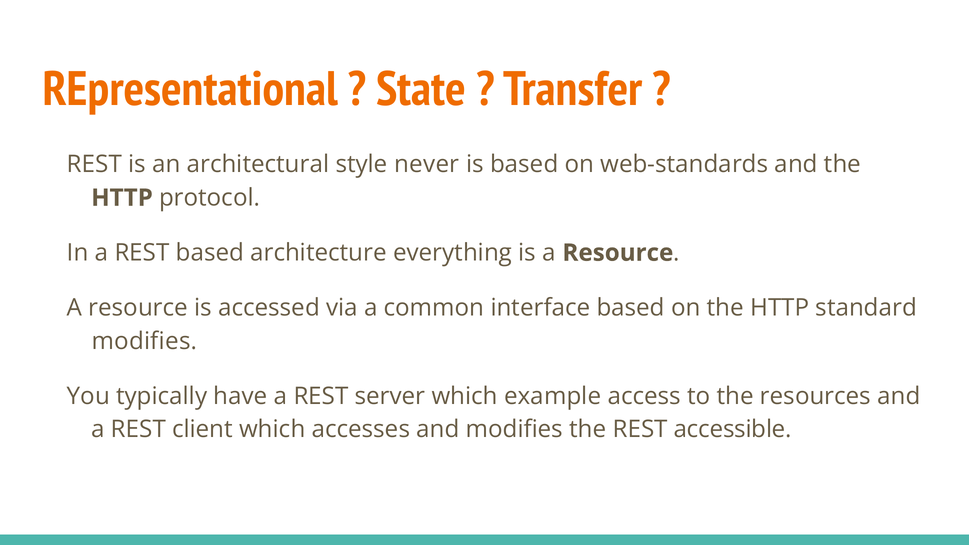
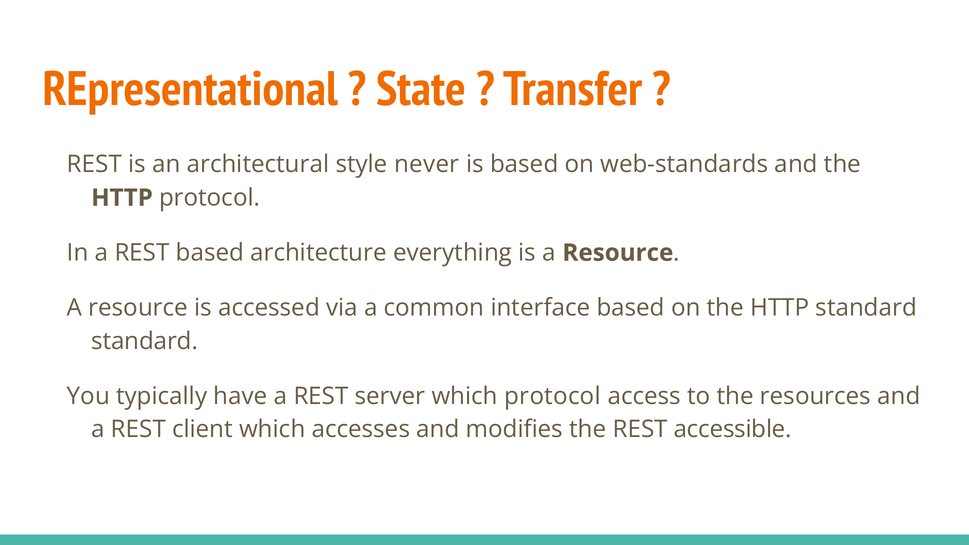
modifies at (144, 341): modifies -> standard
which example: example -> protocol
